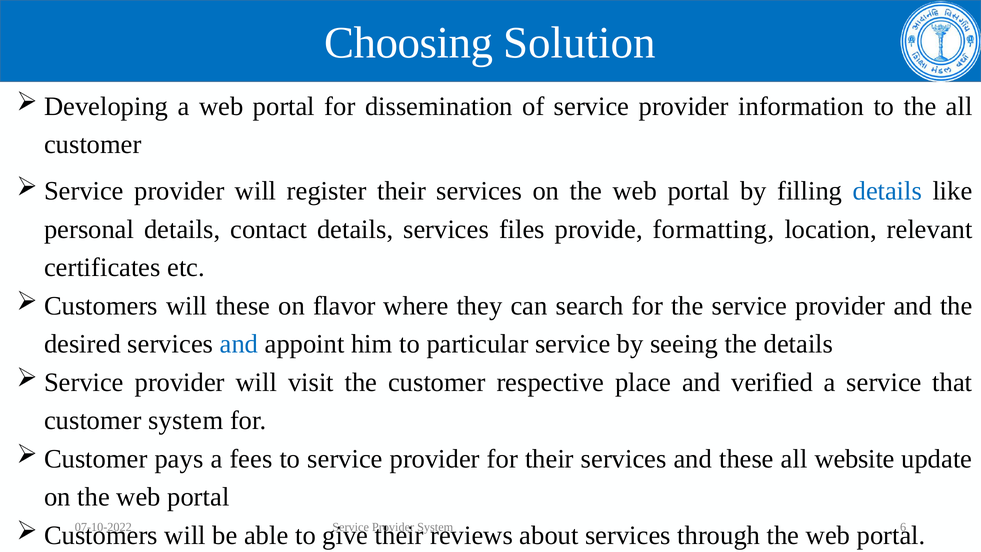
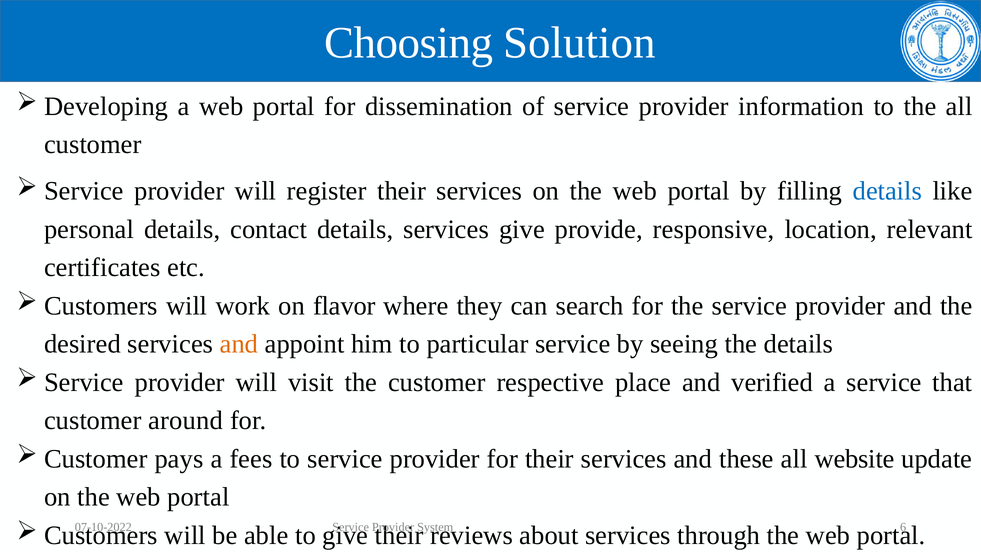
services files: files -> give
formatting: formatting -> responsive
will these: these -> work
and at (239, 344) colour: blue -> orange
customer system: system -> around
